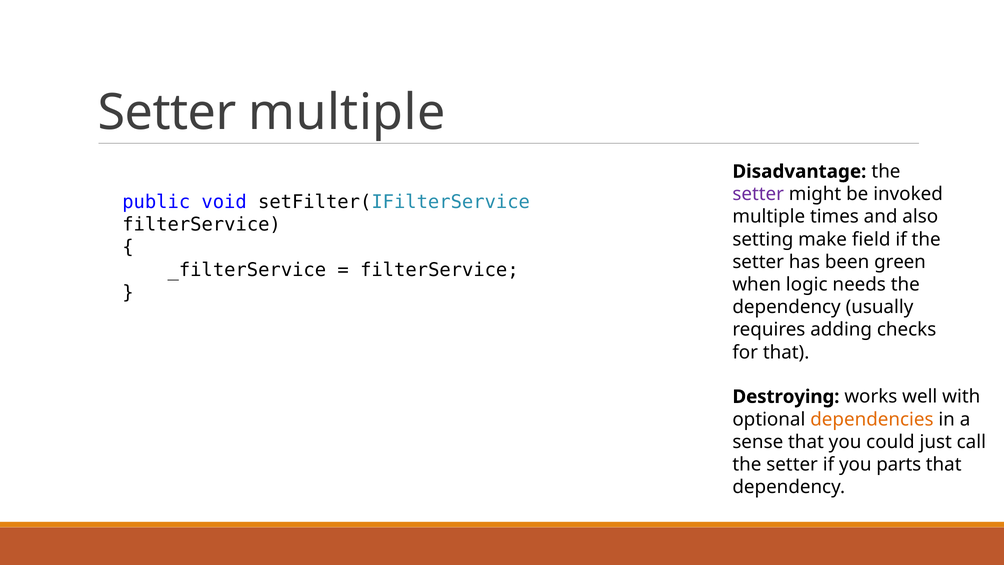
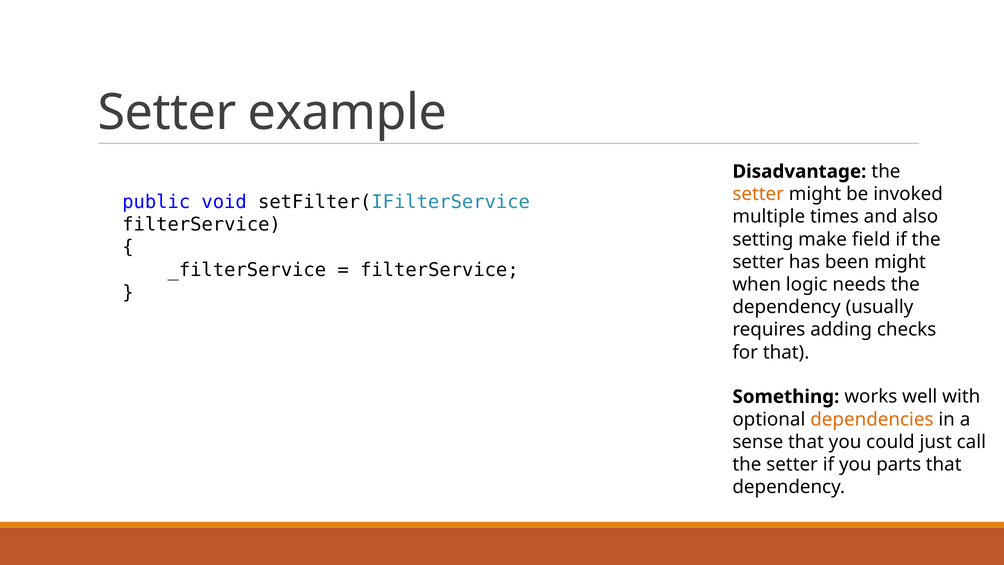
Setter multiple: multiple -> example
setter at (758, 194) colour: purple -> orange
been green: green -> might
Destroying: Destroying -> Something
